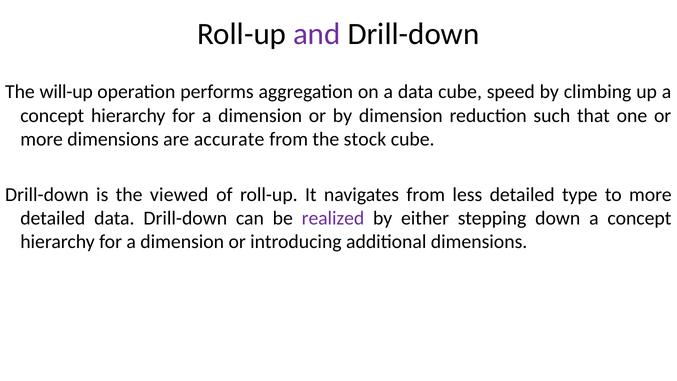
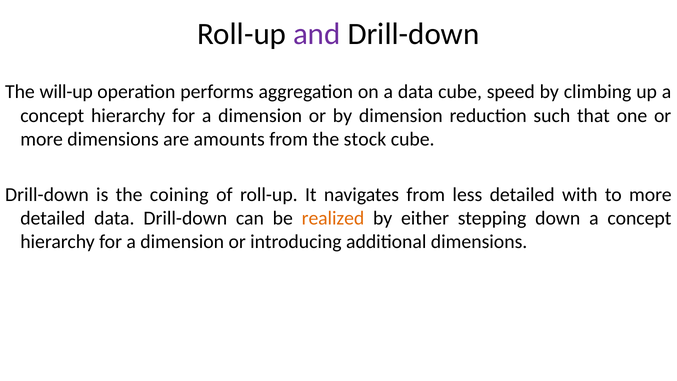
accurate: accurate -> amounts
viewed: viewed -> coining
type: type -> with
realized colour: purple -> orange
